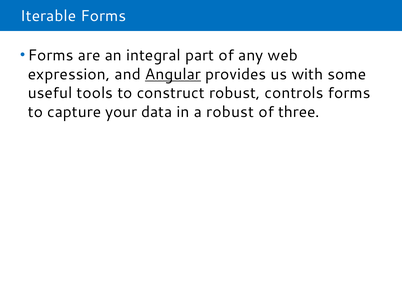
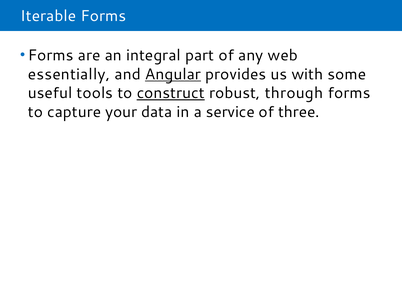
expression: expression -> essentially
construct underline: none -> present
controls: controls -> through
a robust: robust -> service
